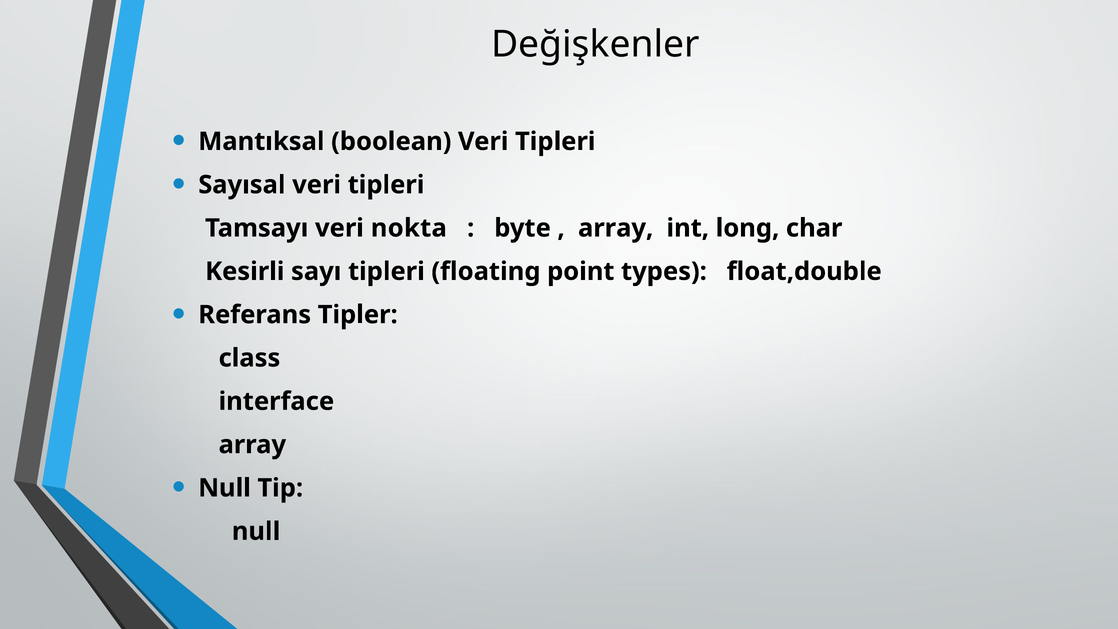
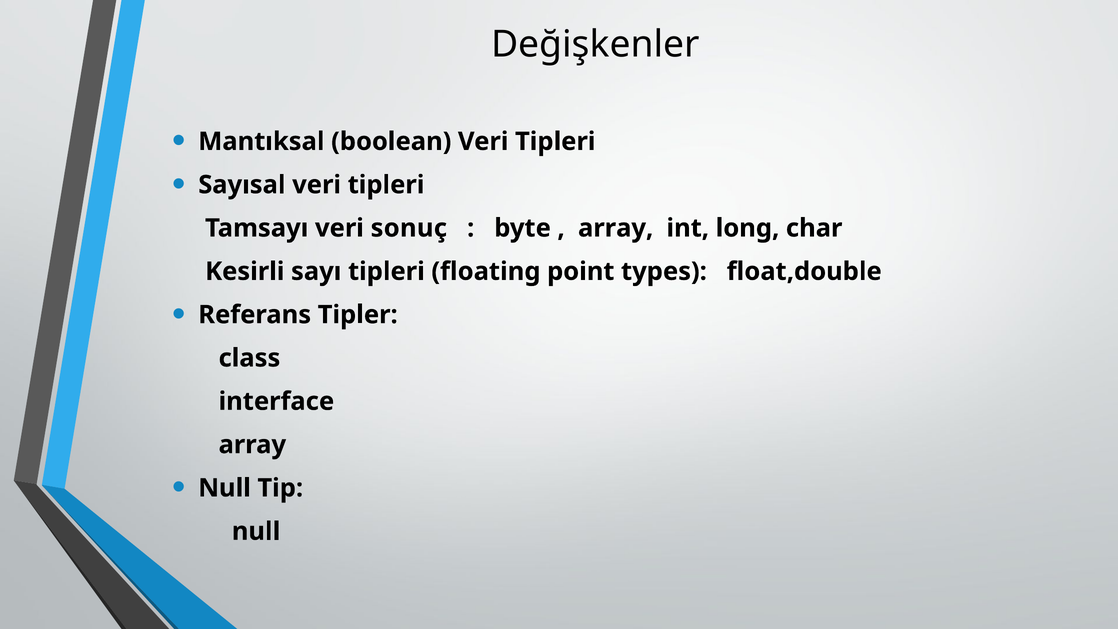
nokta: nokta -> sonuç
